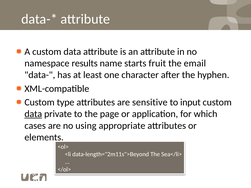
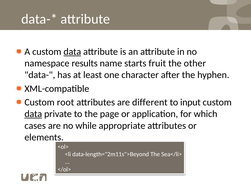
data at (72, 52) underline: none -> present
email: email -> other
type: type -> root
sensitive: sensitive -> different
using: using -> while
